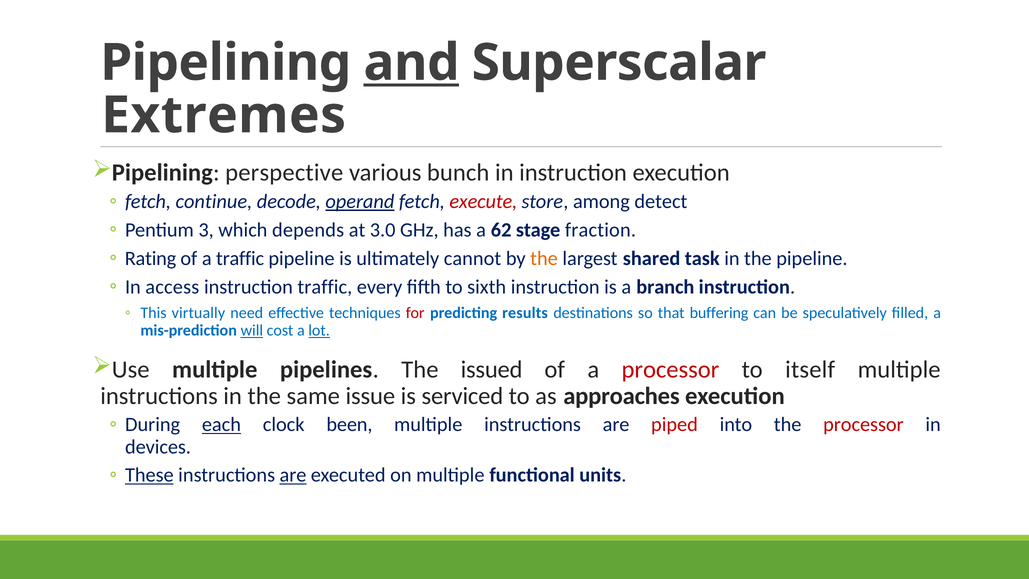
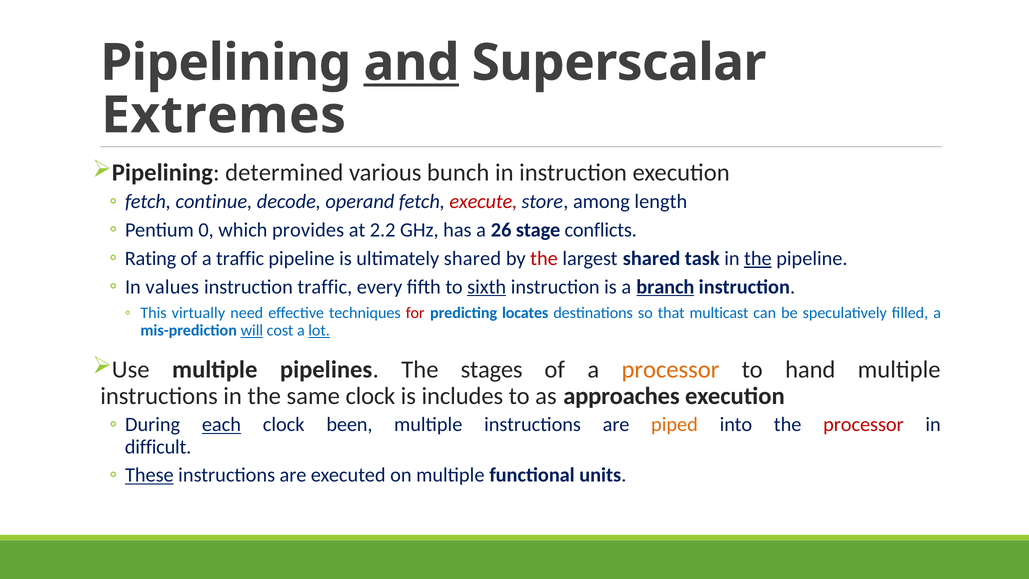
perspective: perspective -> determined
operand underline: present -> none
detect: detect -> length
3: 3 -> 0
depends: depends -> provides
3.0: 3.0 -> 2.2
62: 62 -> 26
fraction: fraction -> conflicts
ultimately cannot: cannot -> shared
the at (544, 258) colour: orange -> red
the at (758, 258) underline: none -> present
access: access -> values
sixth underline: none -> present
branch underline: none -> present
results: results -> locates
buffering: buffering -> multicast
issued: issued -> stages
processor at (670, 369) colour: red -> orange
itself: itself -> hand
same issue: issue -> clock
serviced: serviced -> includes
piped colour: red -> orange
devices: devices -> difficult
are at (293, 475) underline: present -> none
